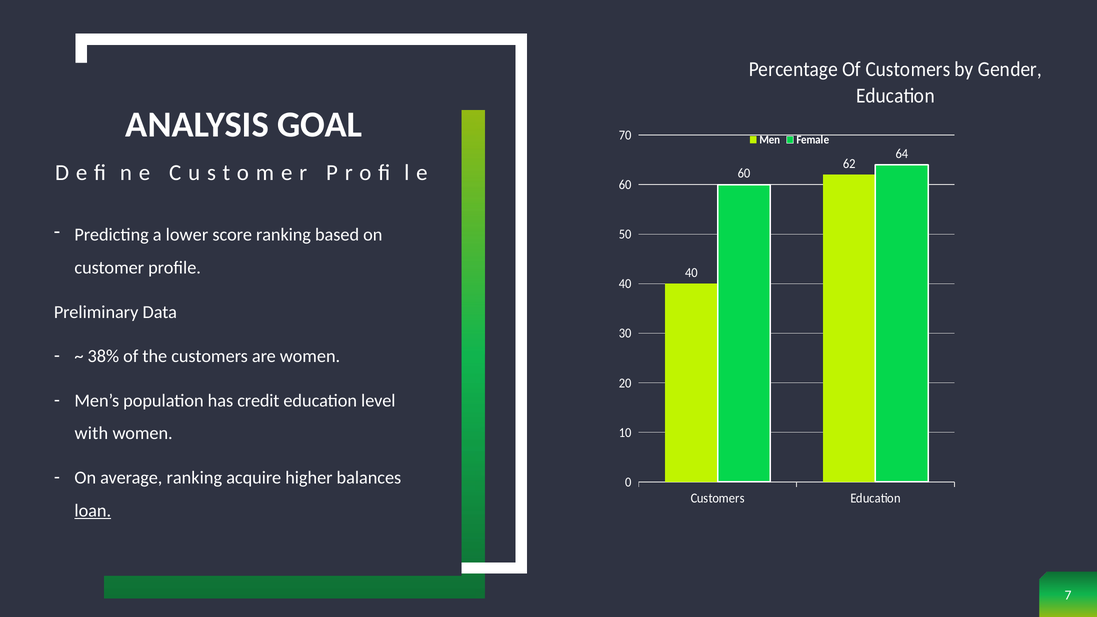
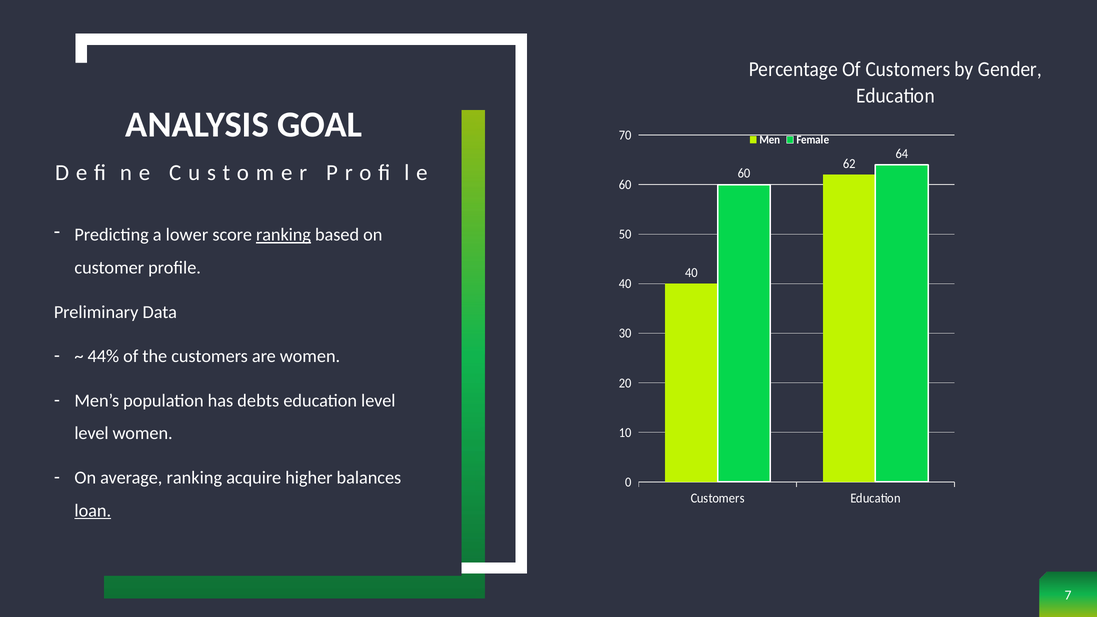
ranking at (283, 235) underline: none -> present
38%: 38% -> 44%
credit: credit -> debts
with at (91, 433): with -> level
